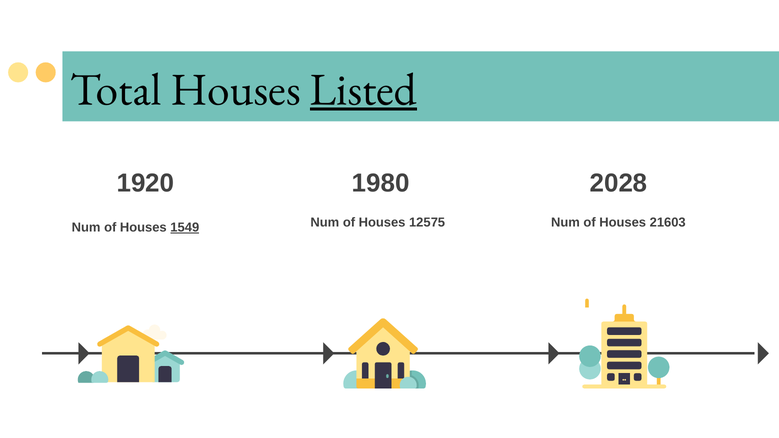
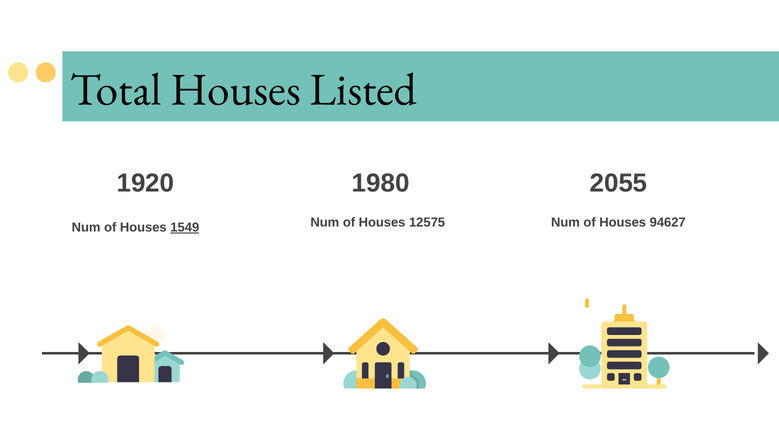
Listed underline: present -> none
2028: 2028 -> 2055
21603: 21603 -> 94627
